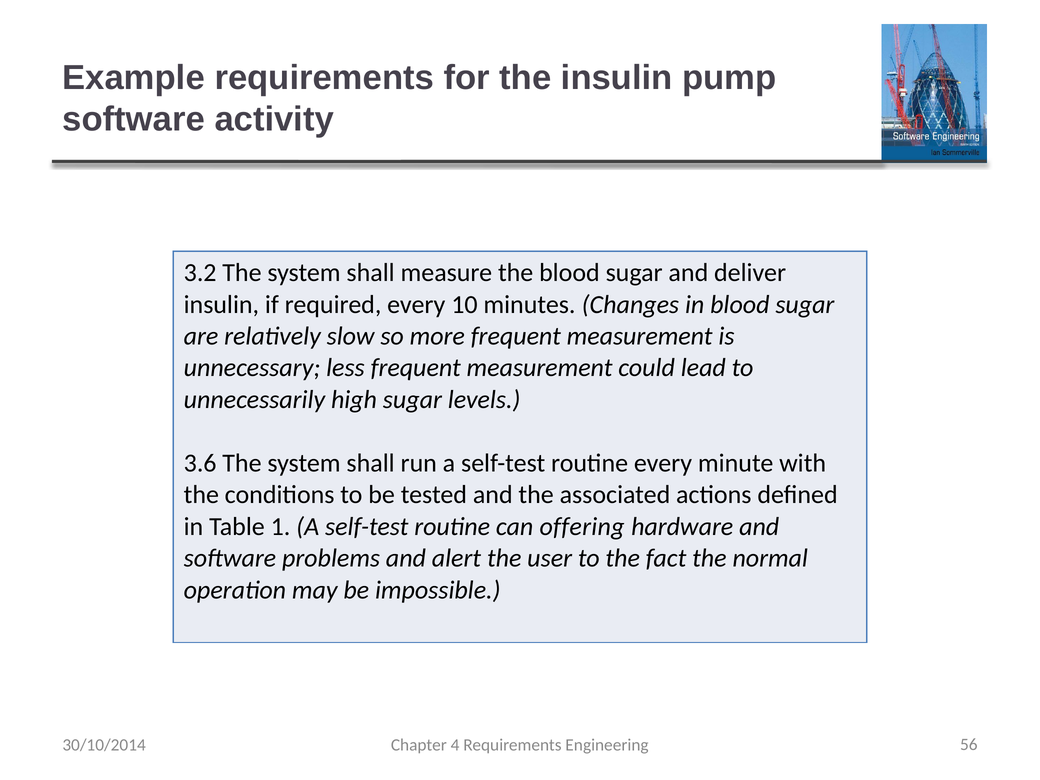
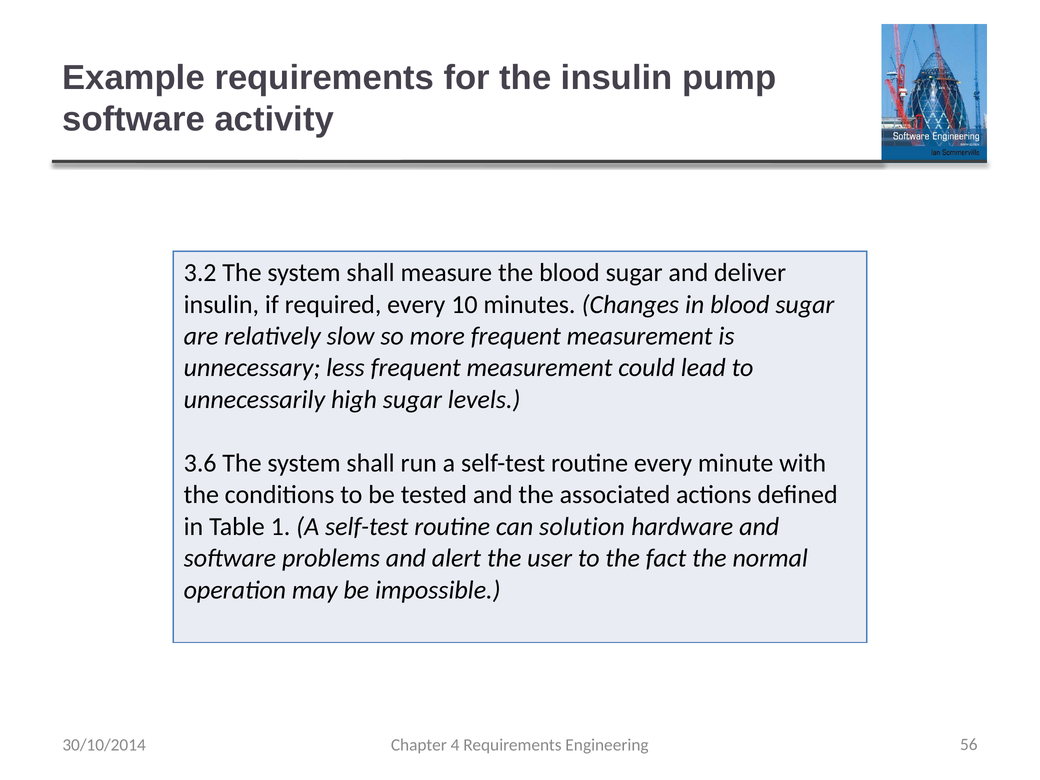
offering: offering -> solution
